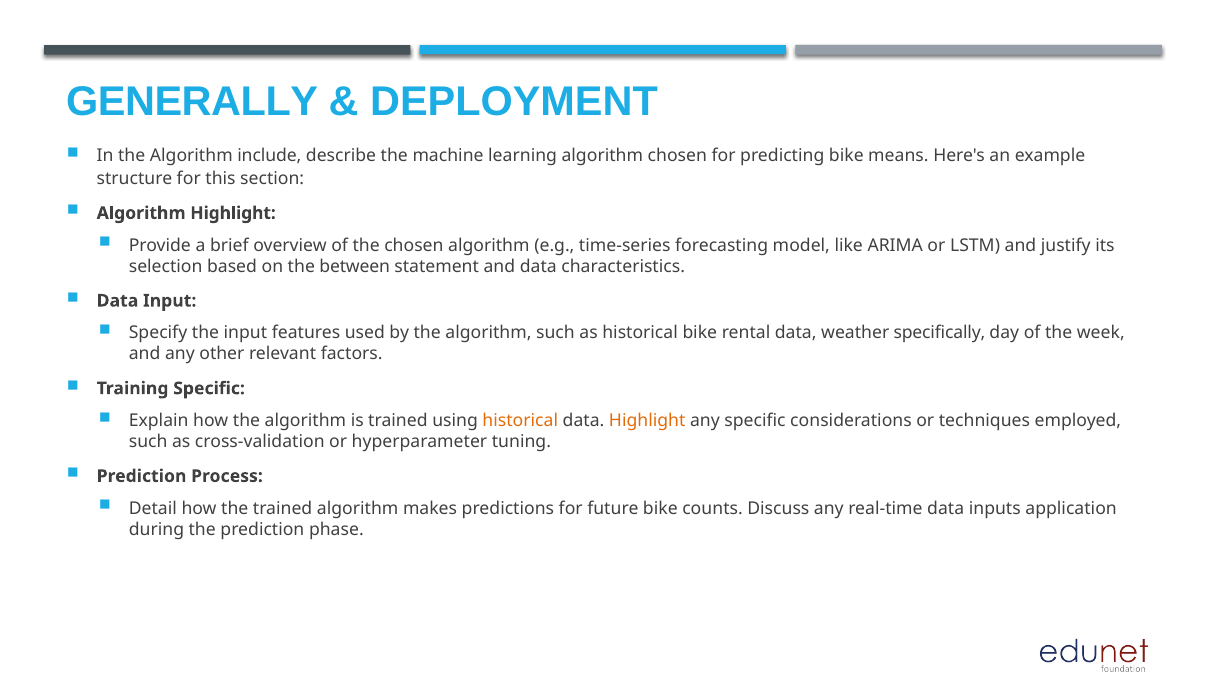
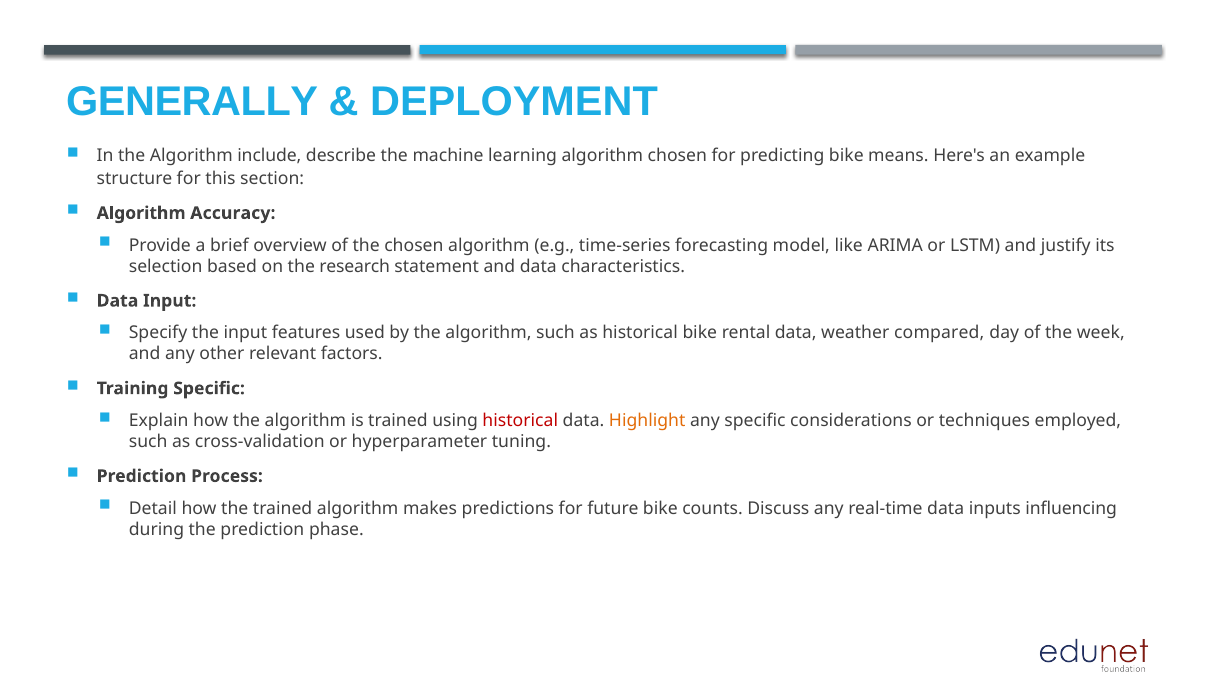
Algorithm Highlight: Highlight -> Accuracy
between: between -> research
specifically: specifically -> compared
historical at (520, 420) colour: orange -> red
application: application -> influencing
